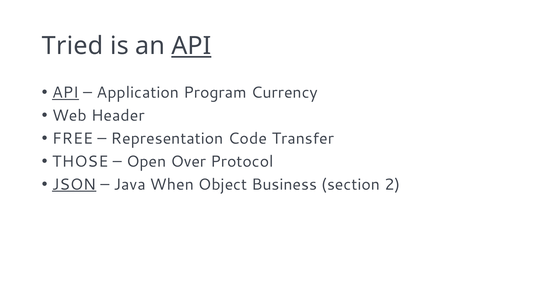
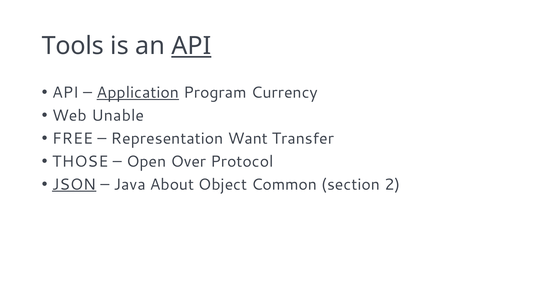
Tried: Tried -> Tools
API at (65, 93) underline: present -> none
Application underline: none -> present
Header: Header -> Unable
Code: Code -> Want
When: When -> About
Business: Business -> Common
